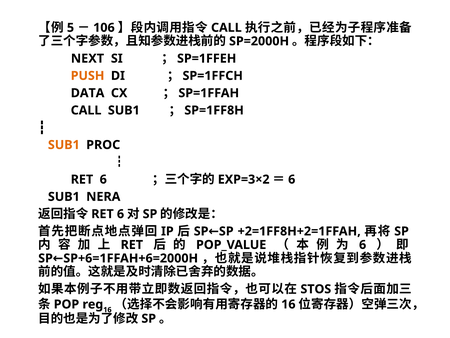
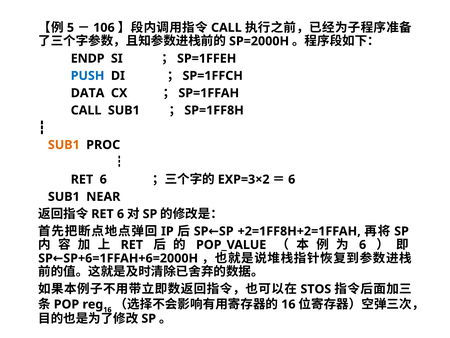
NEXT: NEXT -> ENDP
PUSH colour: orange -> blue
NERA: NERA -> NEAR
